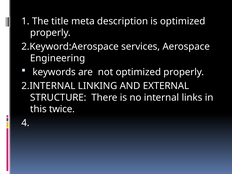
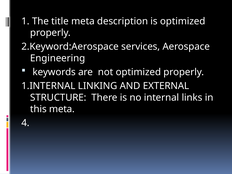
2.INTERNAL: 2.INTERNAL -> 1.INTERNAL
this twice: twice -> meta
